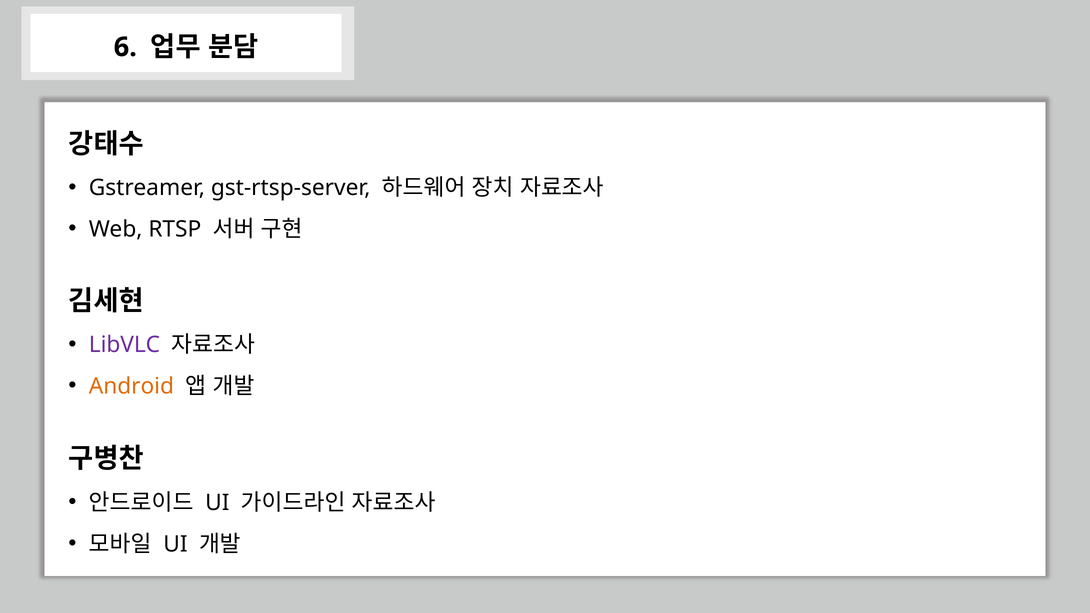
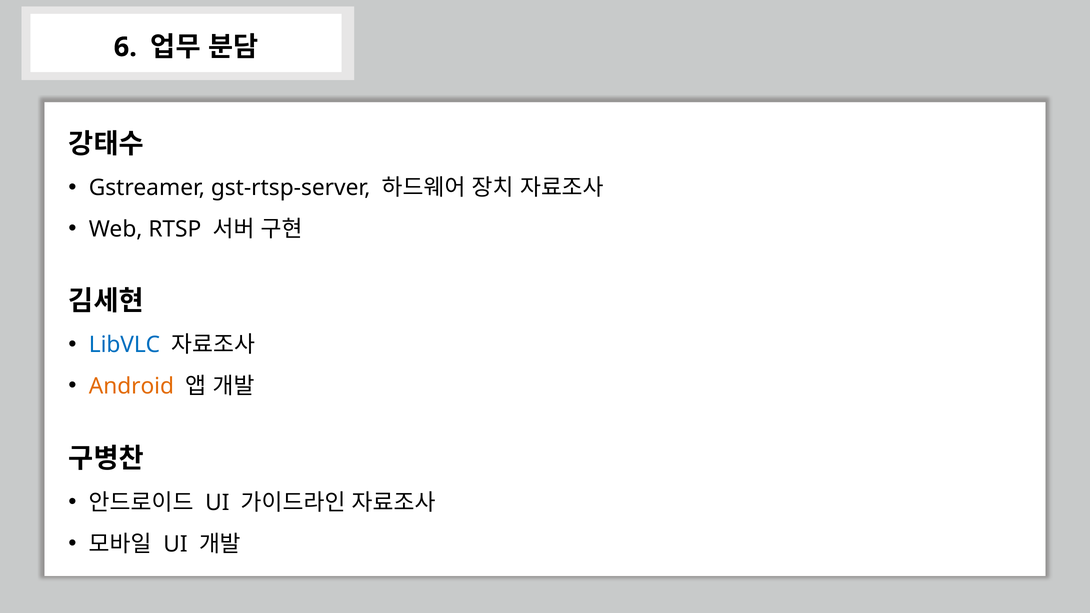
LibVLC colour: purple -> blue
